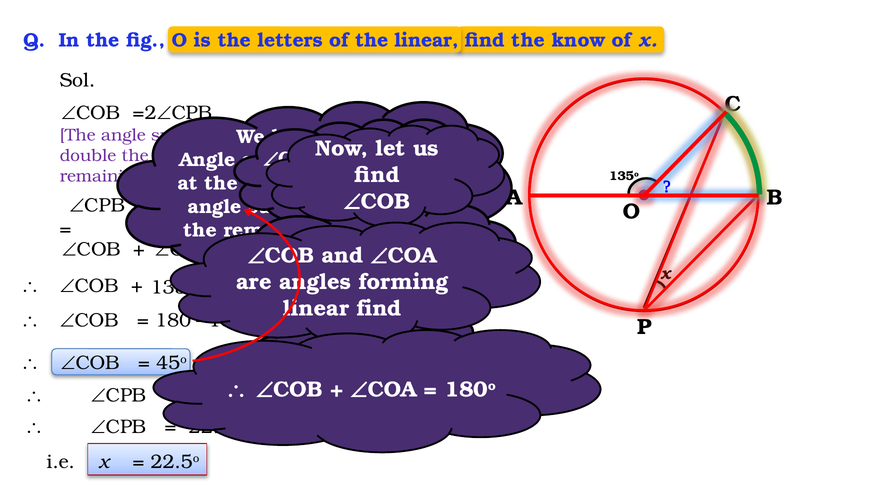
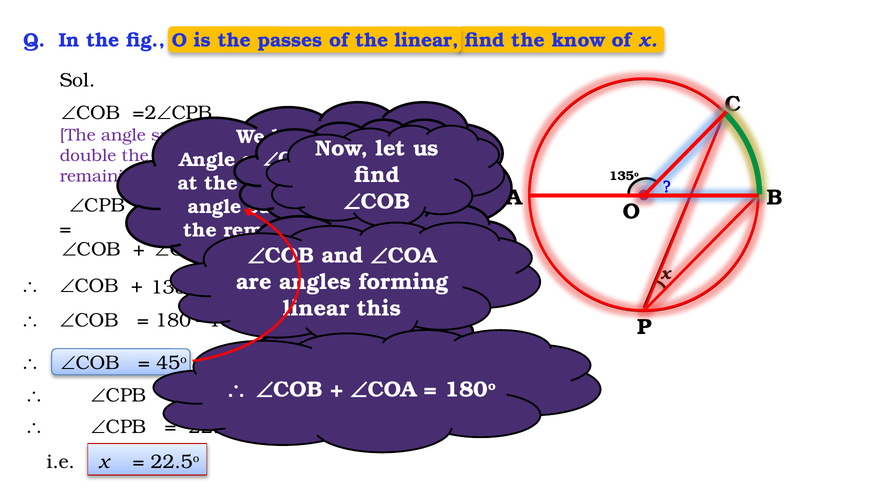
letters: letters -> passes
find at (379, 308): find -> this
